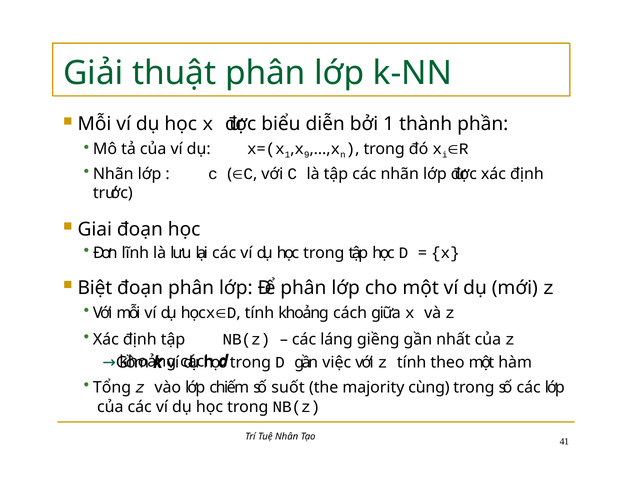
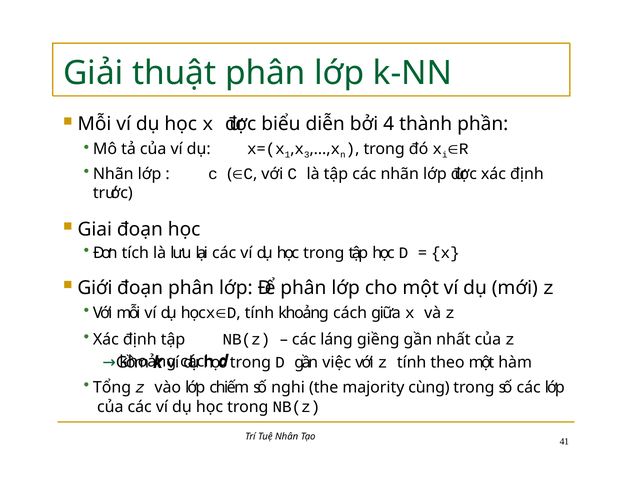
bởi 1: 1 -> 4
9: 9 -> 3
lĩnh: lĩnh -> tích
Biệt: Biệt -> Giới
suốt: suốt -> nghi
